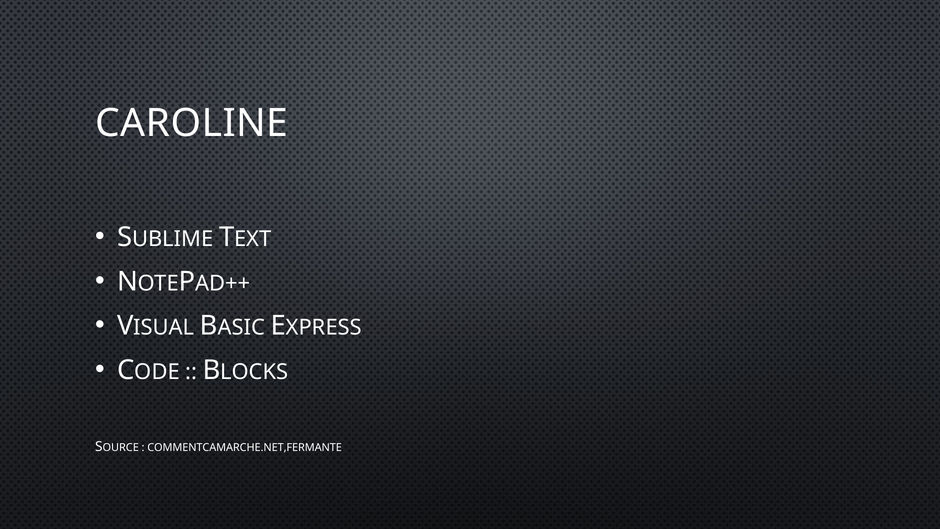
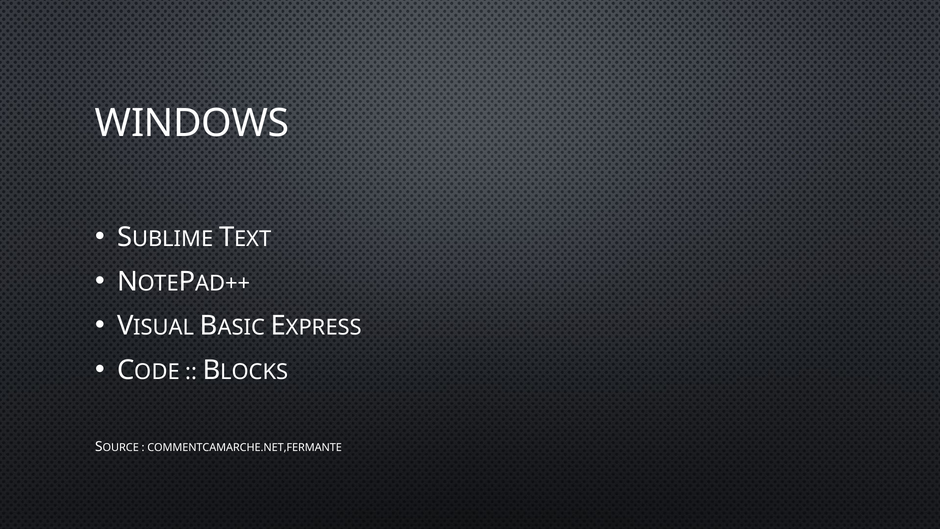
CAROLINE: CAROLINE -> WINDOWS
